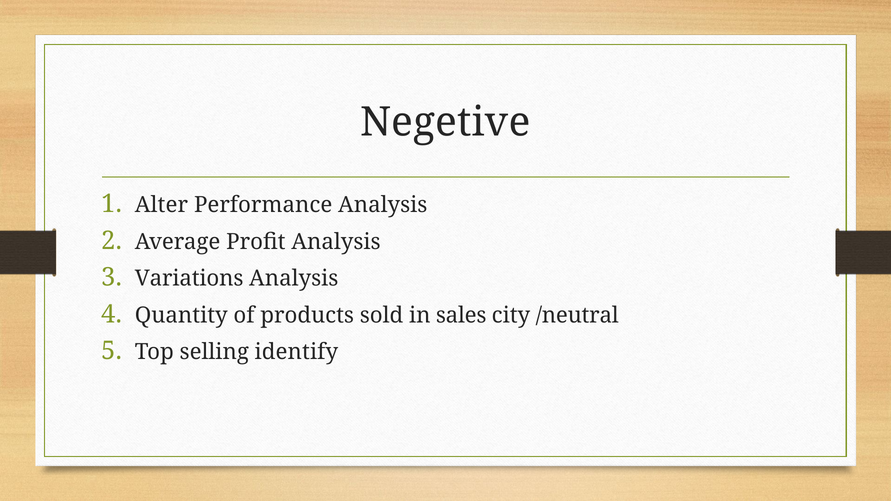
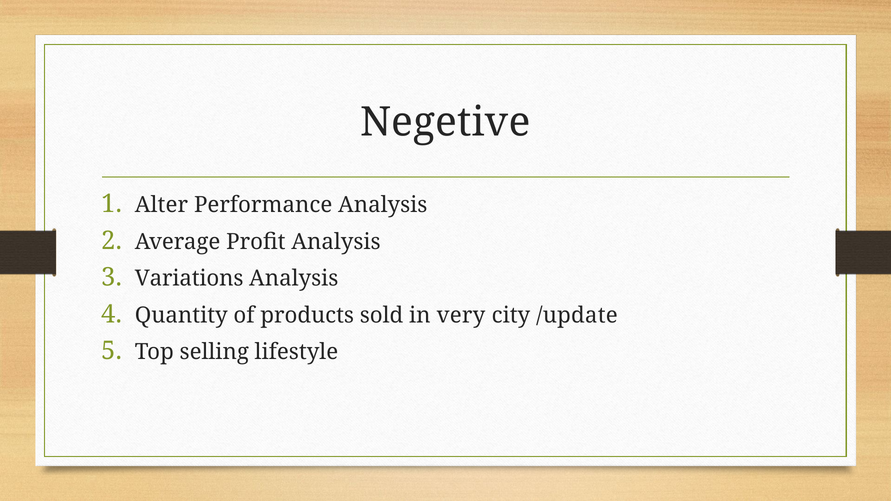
sales: sales -> very
/neutral: /neutral -> /update
identify: identify -> lifestyle
